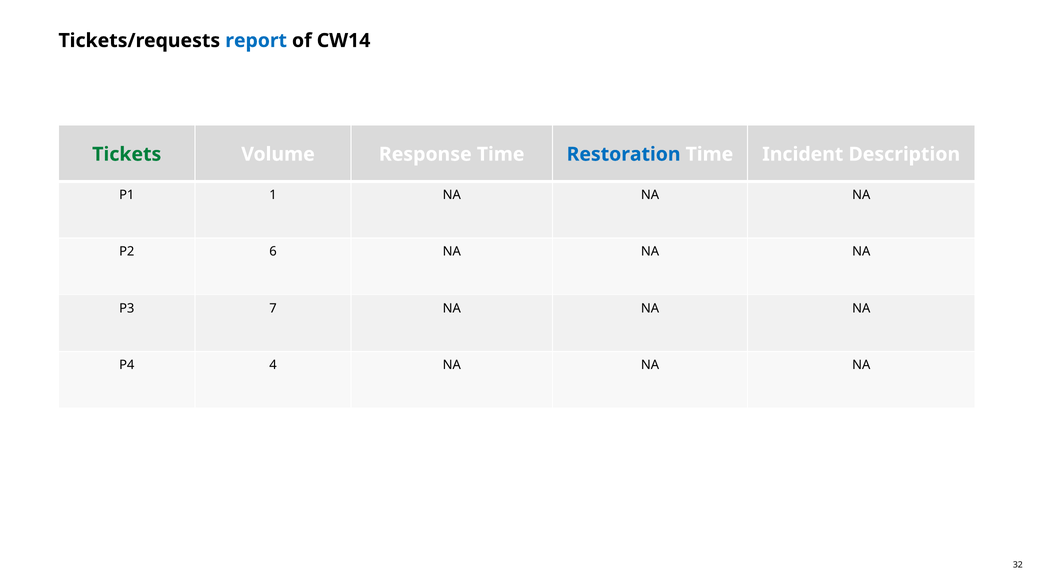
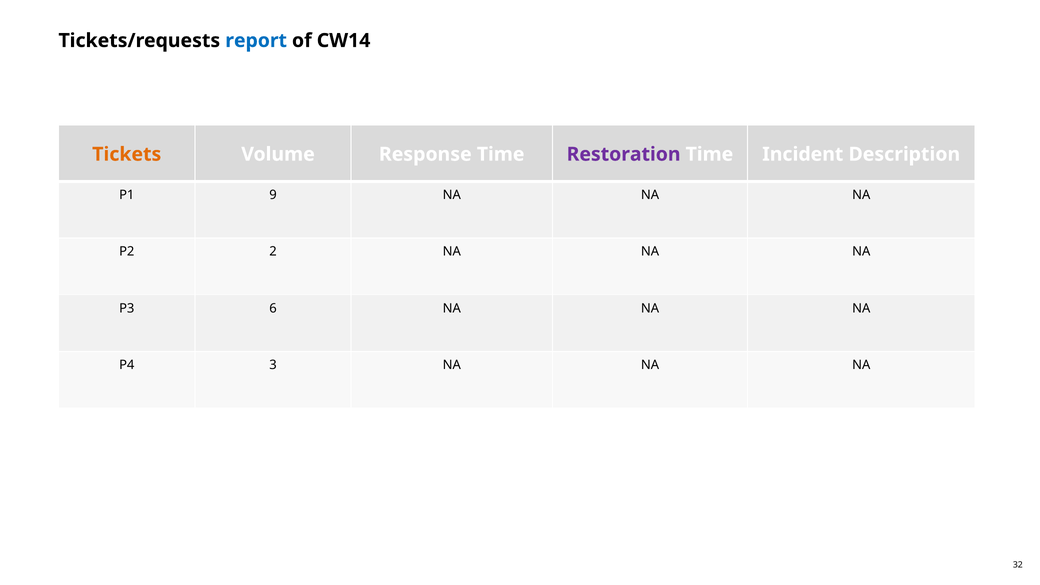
Tickets colour: green -> orange
Restoration colour: blue -> purple
1: 1 -> 9
6: 6 -> 2
7: 7 -> 6
4: 4 -> 3
